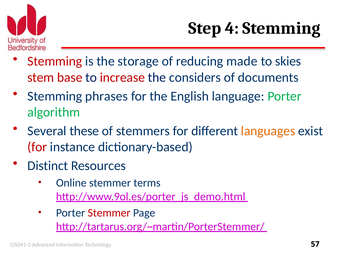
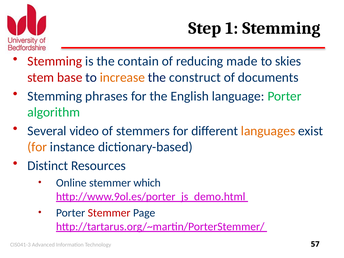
4: 4 -> 1
storage: storage -> contain
increase colour: red -> orange
considers: considers -> construct
these: these -> video
for at (37, 147) colour: red -> orange
terms: terms -> which
